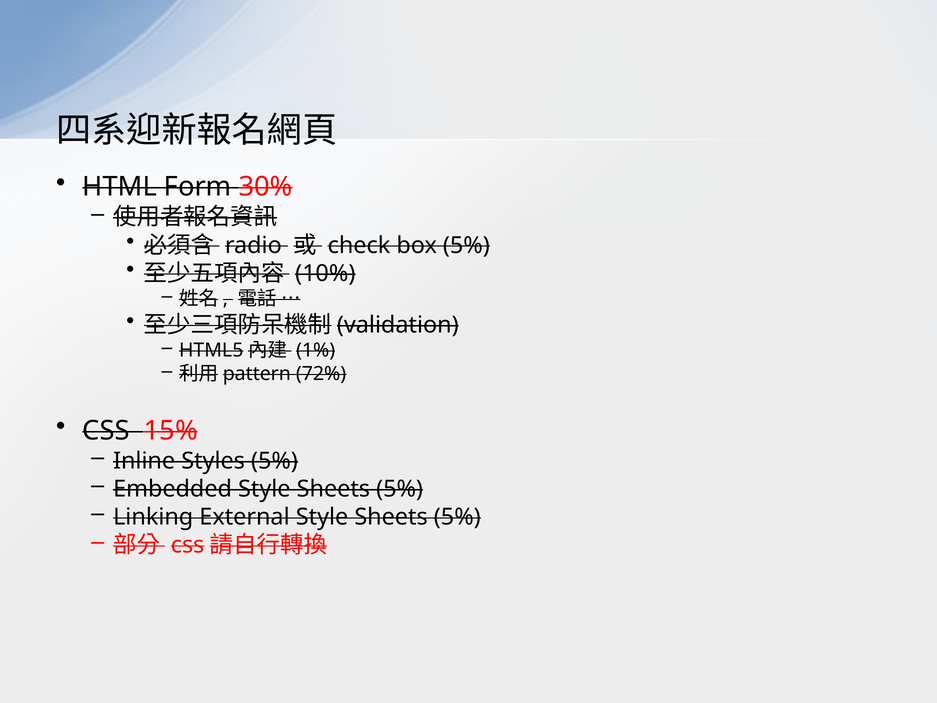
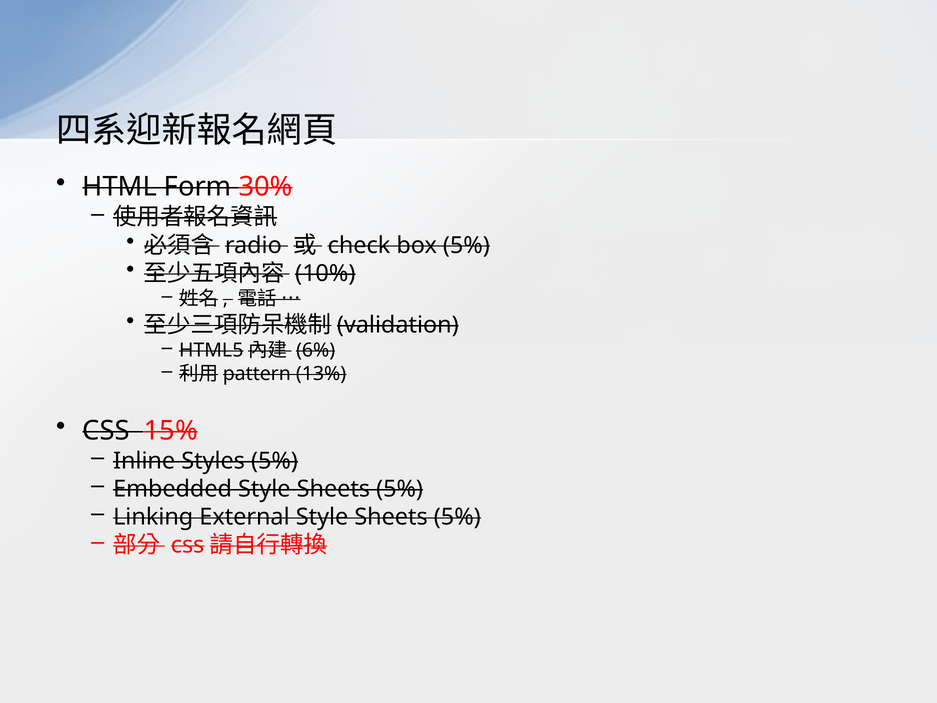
1%: 1% -> 6%
72%: 72% -> 13%
